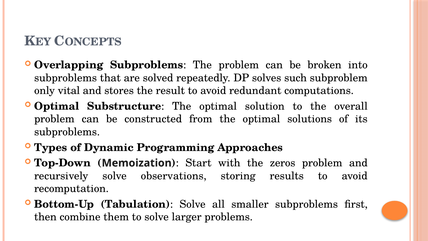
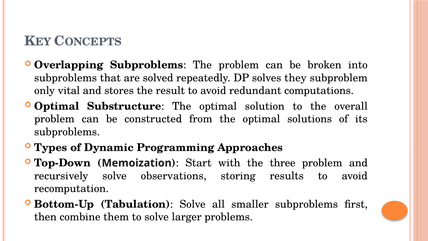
such: such -> they
zeros: zeros -> three
